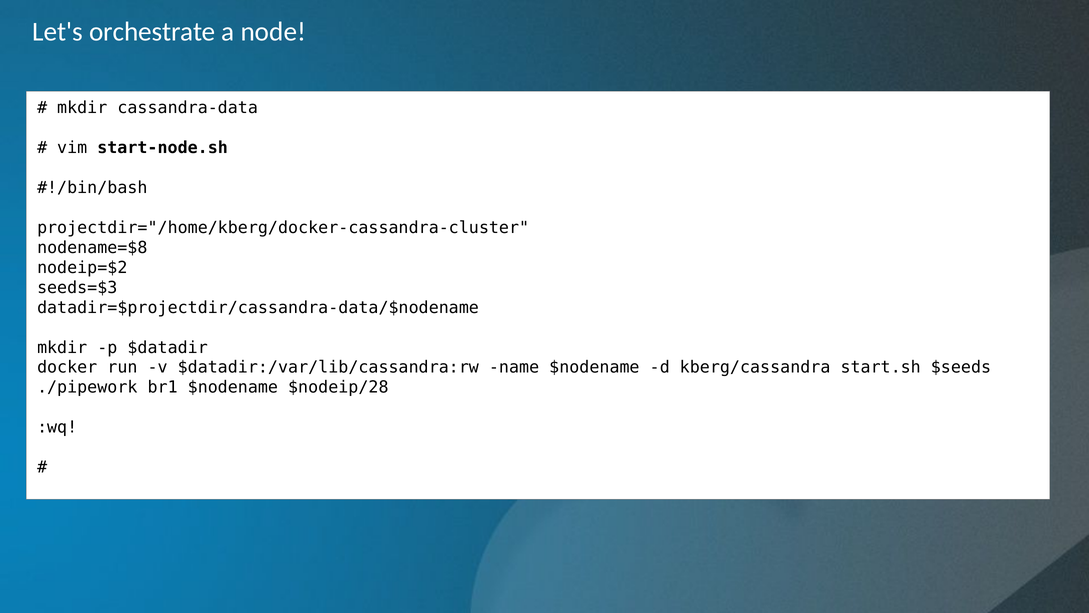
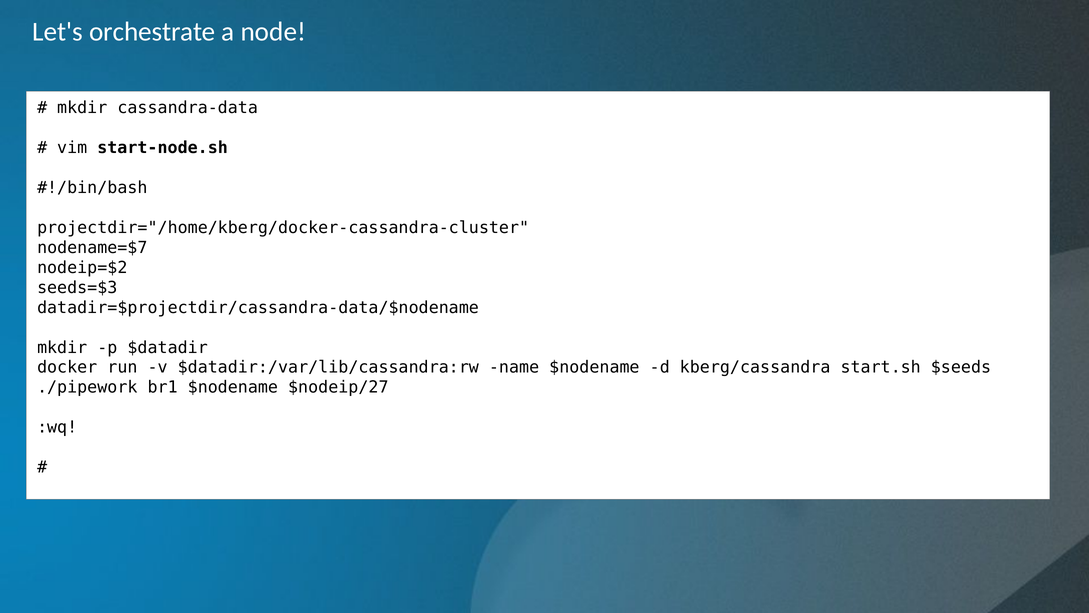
nodename=$8: nodename=$8 -> nodename=$7
$nodeip/28: $nodeip/28 -> $nodeip/27
